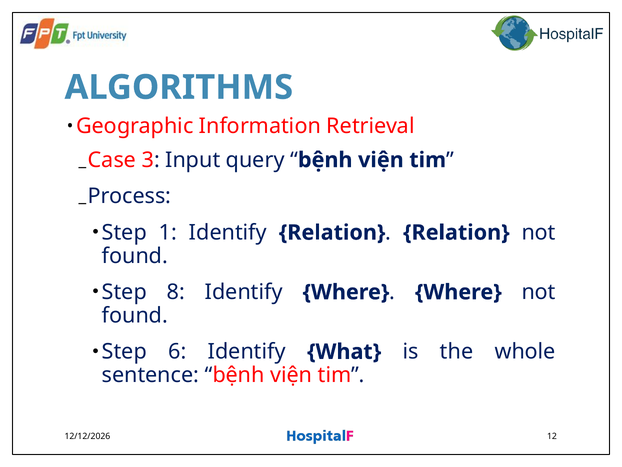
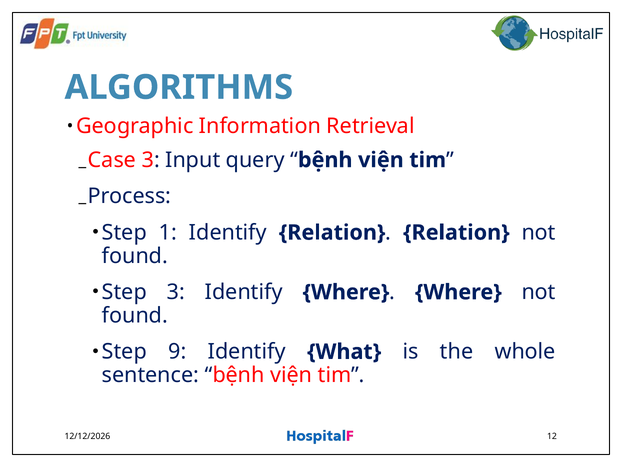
Step 8: 8 -> 3
6: 6 -> 9
